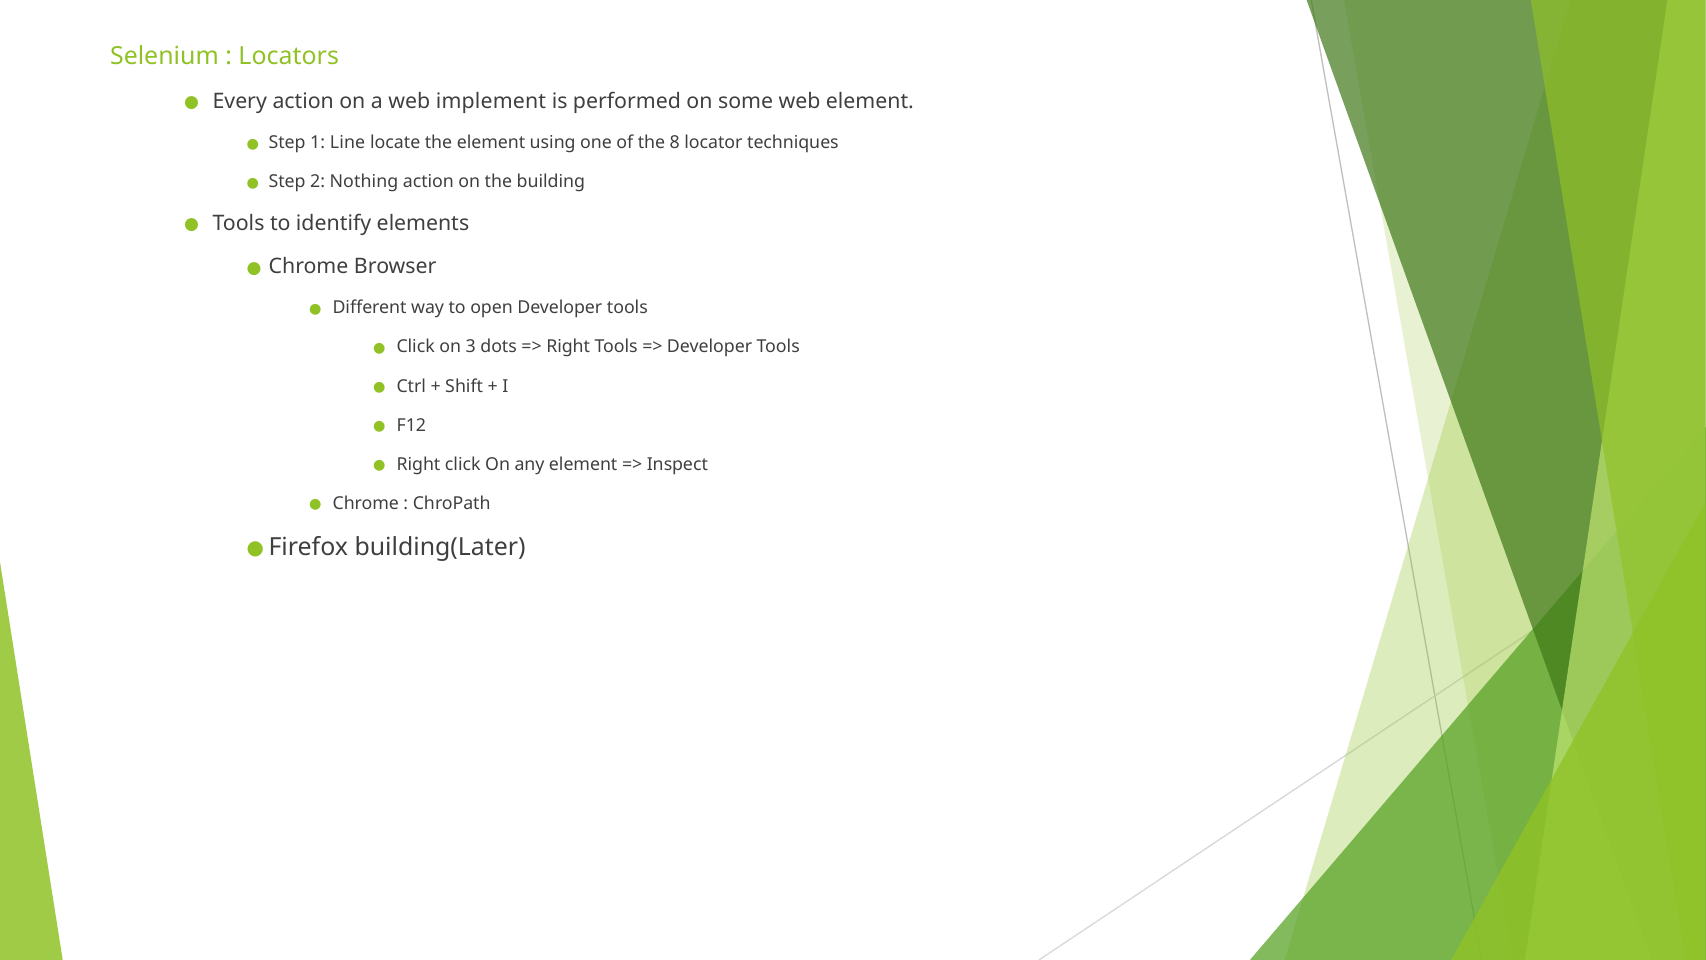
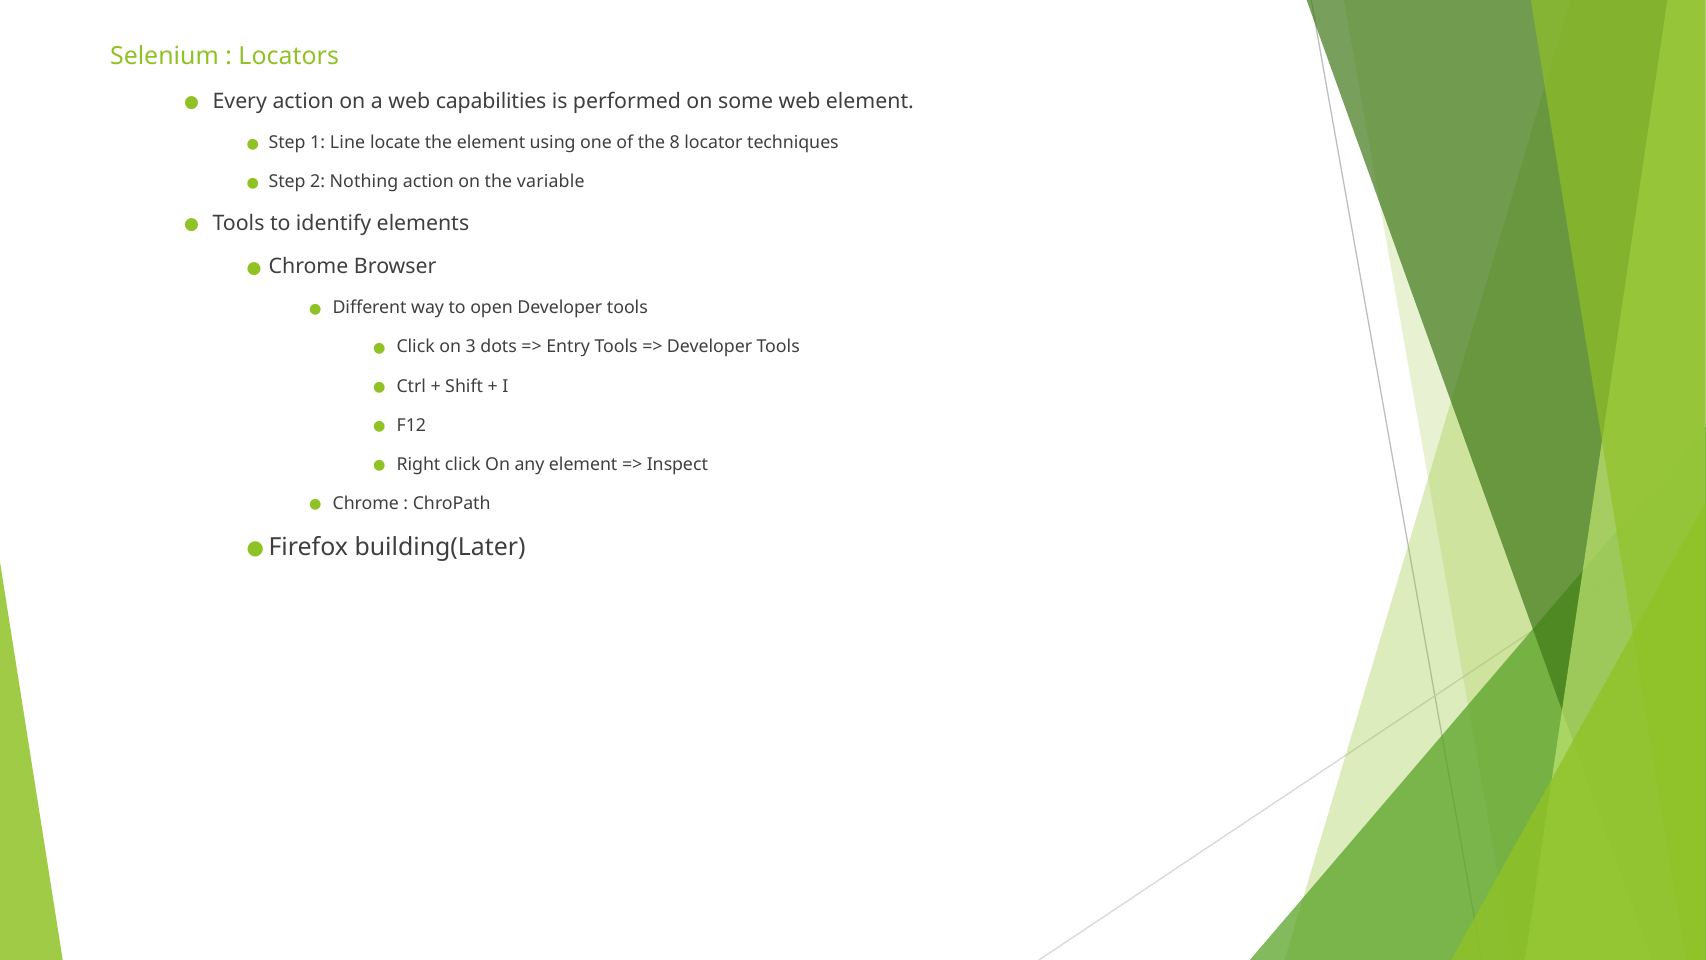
implement: implement -> capabilities
building: building -> variable
Right at (568, 347): Right -> Entry
